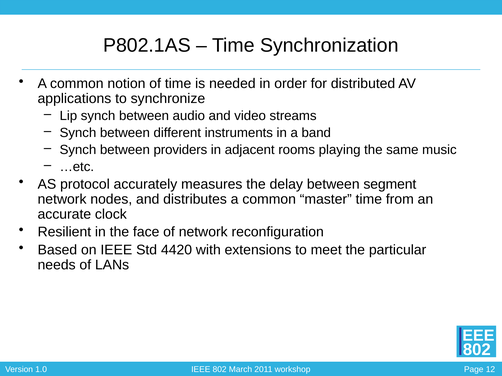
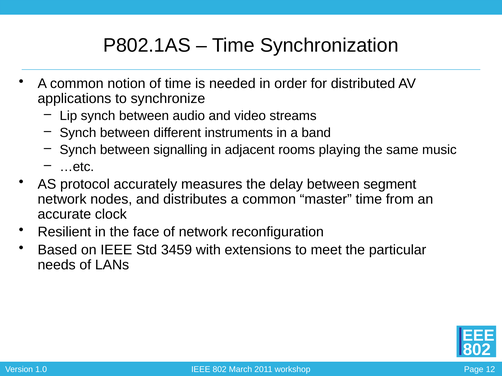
providers: providers -> signalling
4420: 4420 -> 3459
